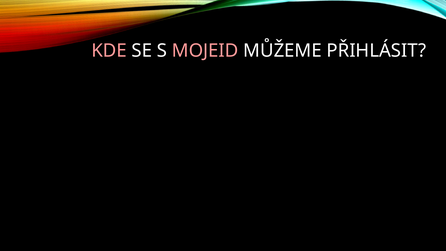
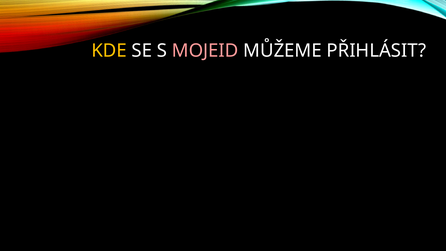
KDE colour: pink -> yellow
